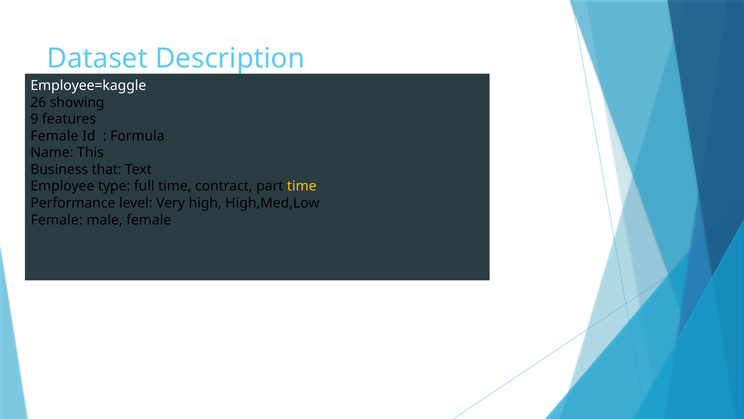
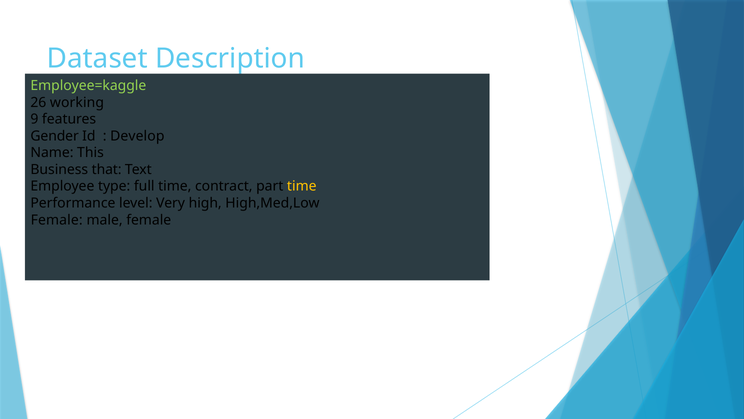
Employee=kaggle colour: white -> light green
showing: showing -> working
Female at (54, 136): Female -> Gender
Formula: Formula -> Develop
